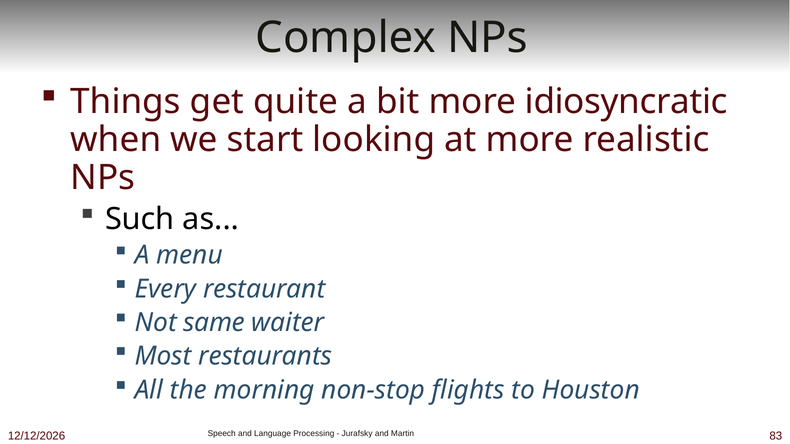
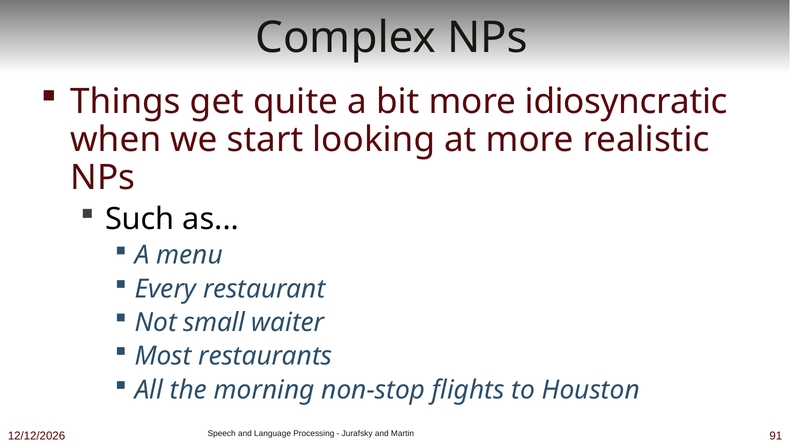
same: same -> small
83: 83 -> 91
